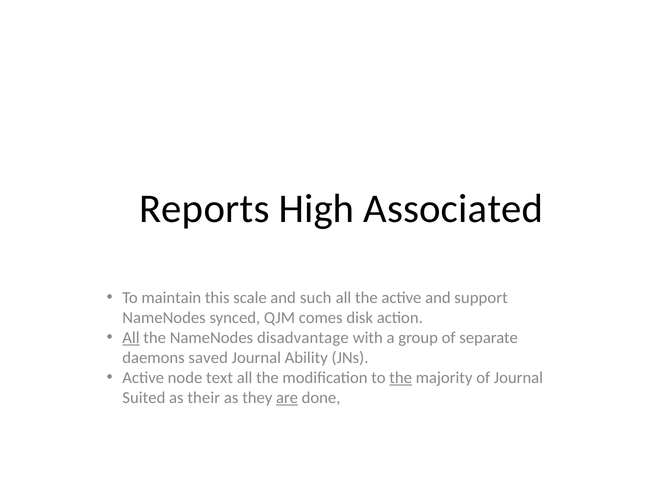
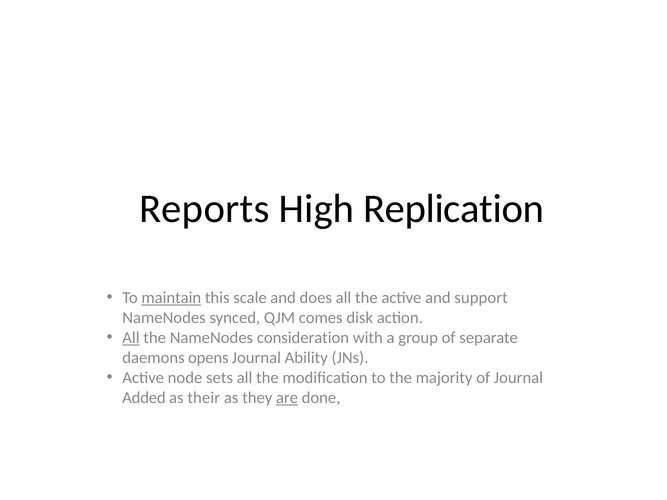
Associated: Associated -> Replication
maintain underline: none -> present
such: such -> does
disadvantage: disadvantage -> consideration
saved: saved -> opens
text: text -> sets
the at (401, 378) underline: present -> none
Suited: Suited -> Added
